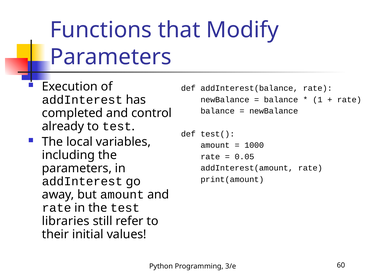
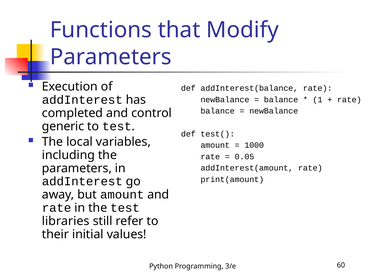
already: already -> generic
